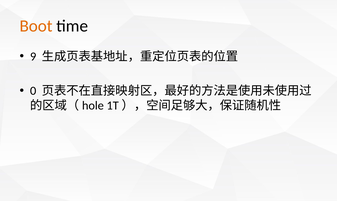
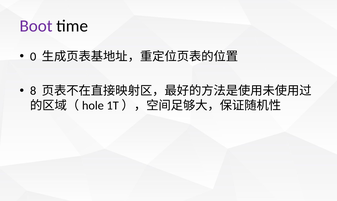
Boot colour: orange -> purple
9: 9 -> 0
0: 0 -> 8
